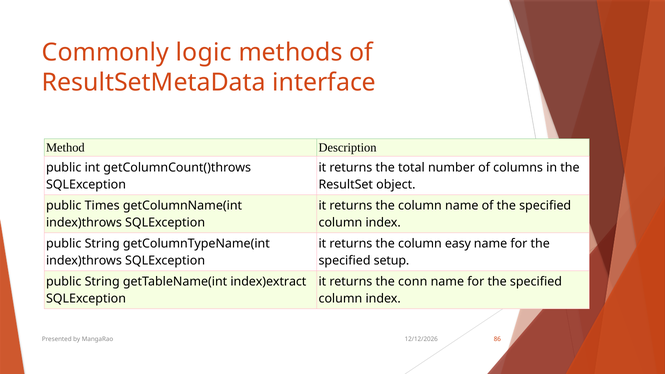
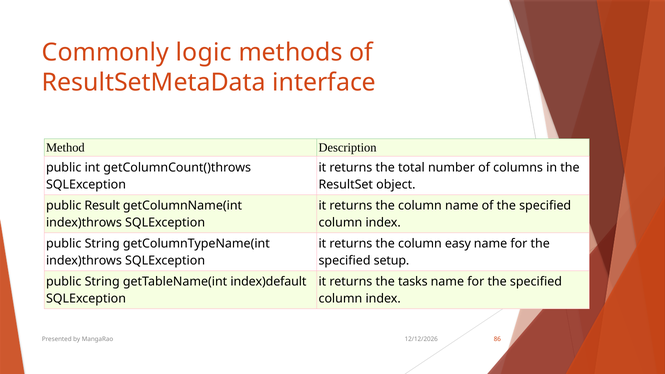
Times: Times -> Result
index)extract: index)extract -> index)default
conn: conn -> tasks
